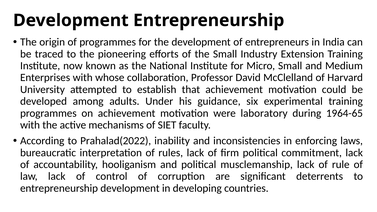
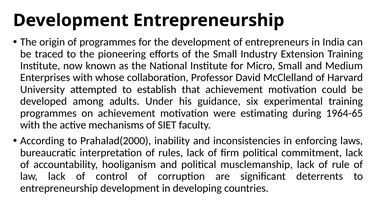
laboratory: laboratory -> estimating
Prahalad(2022: Prahalad(2022 -> Prahalad(2000
